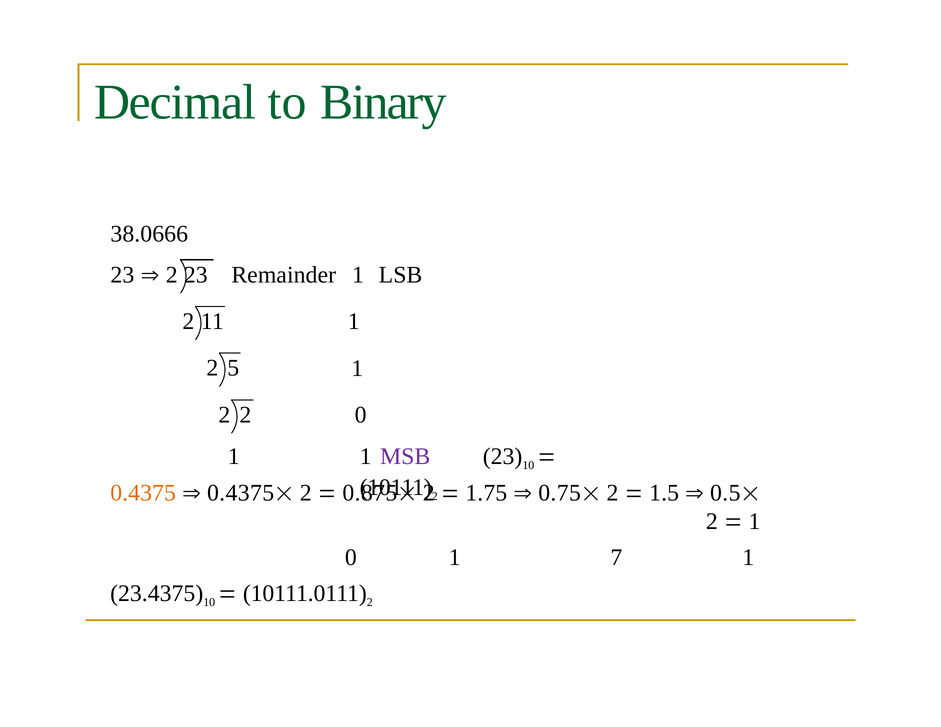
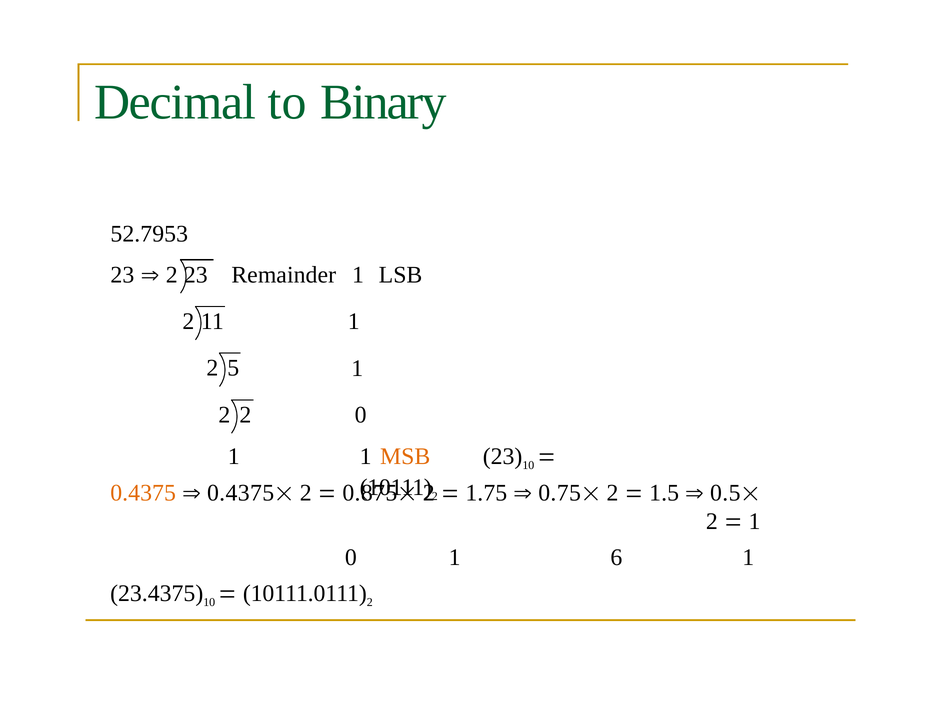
38.0666: 38.0666 -> 52.7953
MSB colour: purple -> orange
7: 7 -> 6
